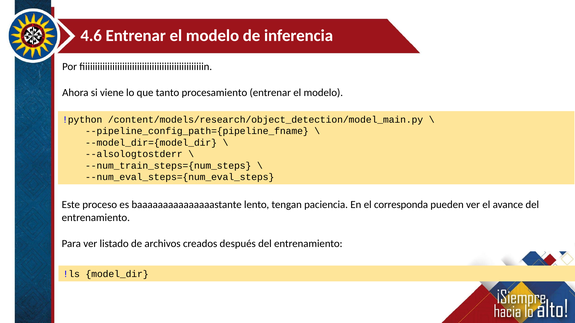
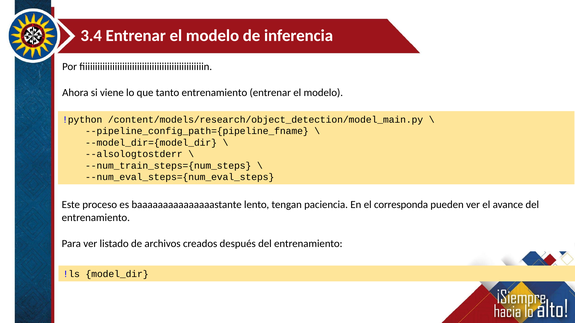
4.6: 4.6 -> 3.4
tanto procesamiento: procesamiento -> entrenamiento
